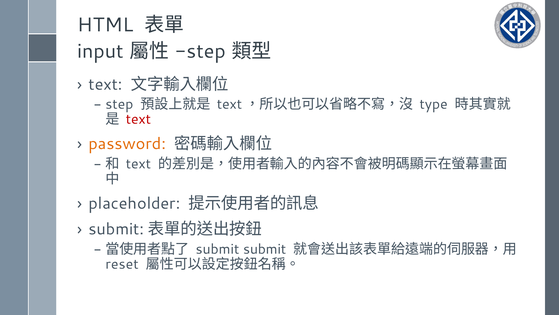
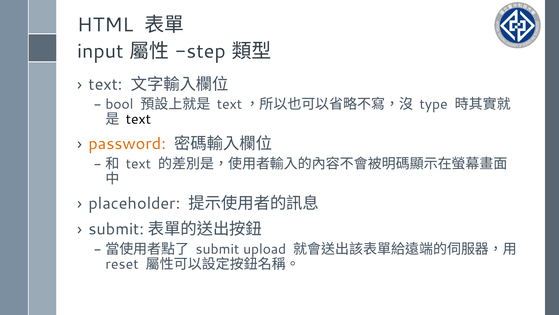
step at (119, 104): step -> bool
text at (138, 119) colour: red -> black
submit submit: submit -> upload
